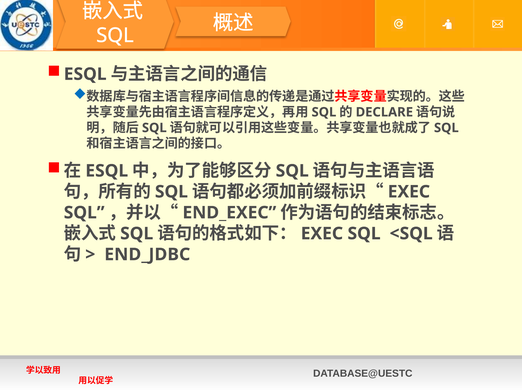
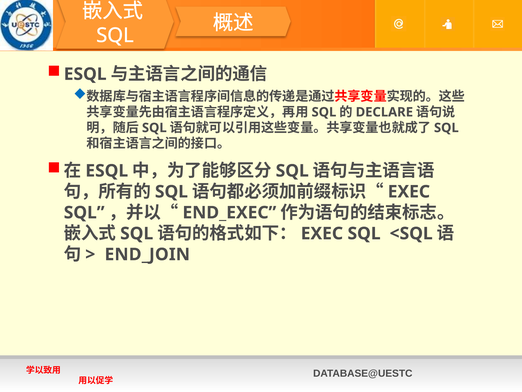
END_JDBC: END_JDBC -> END_JOIN
